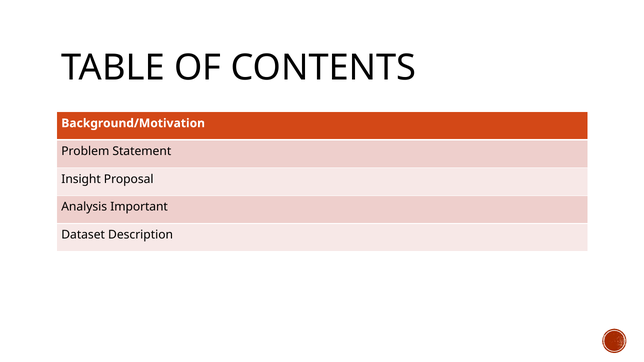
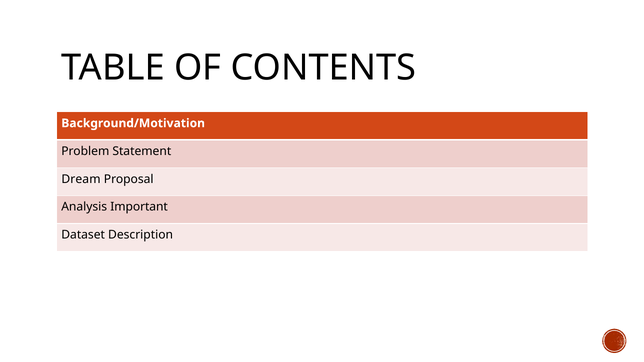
Insight: Insight -> Dream
